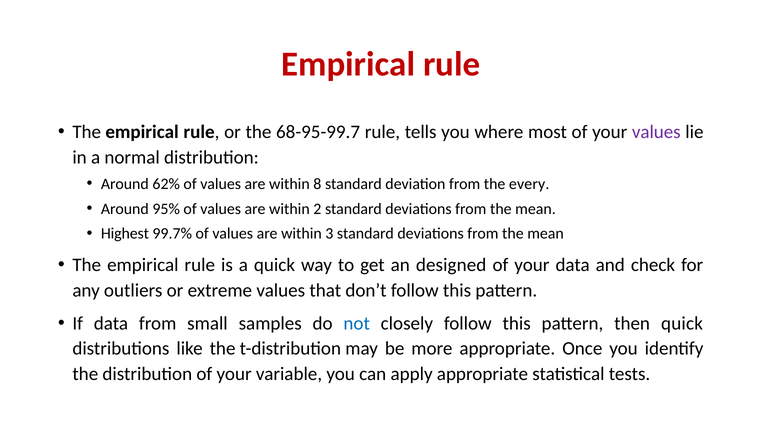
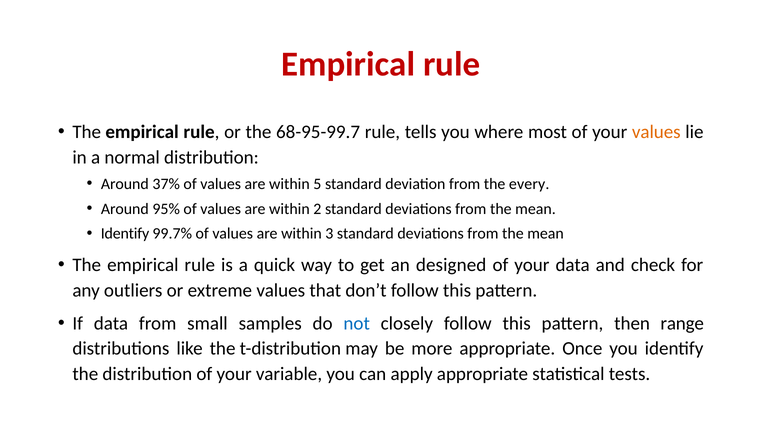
values at (656, 132) colour: purple -> orange
62%: 62% -> 37%
8: 8 -> 5
Highest at (125, 234): Highest -> Identify
then quick: quick -> range
